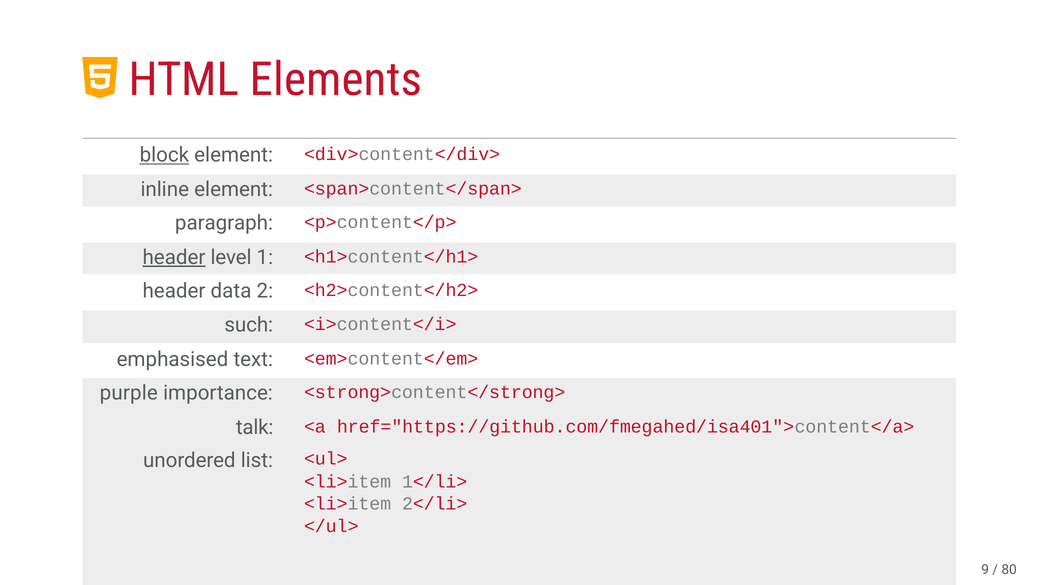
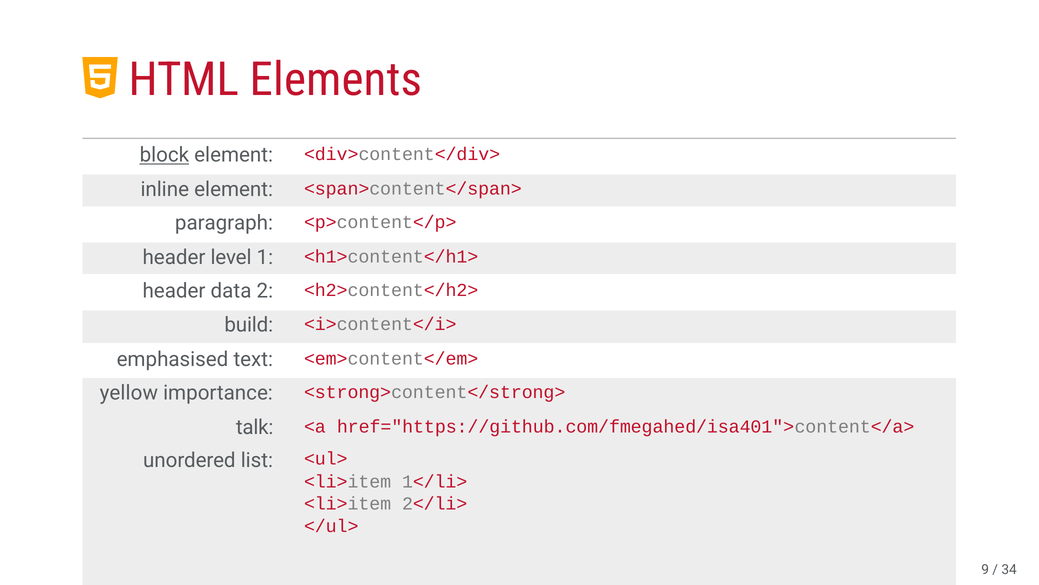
header at (174, 257) underline: present -> none
such: such -> build
purple: purple -> yellow
80: 80 -> 34
